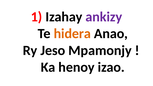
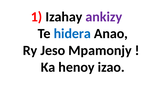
hidera colour: orange -> blue
